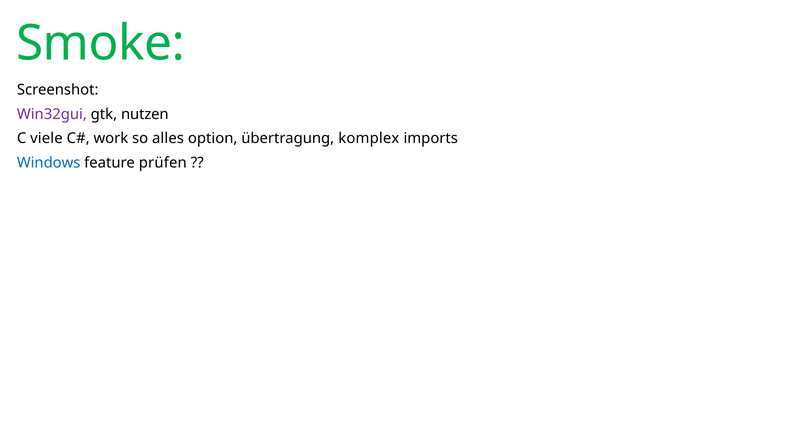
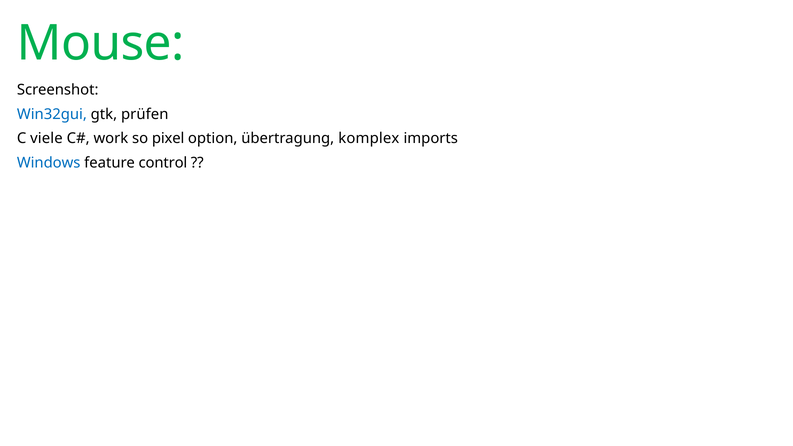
Smoke: Smoke -> Mouse
Win32gui colour: purple -> blue
nutzen: nutzen -> prüfen
alles: alles -> pixel
prüfen: prüfen -> control
